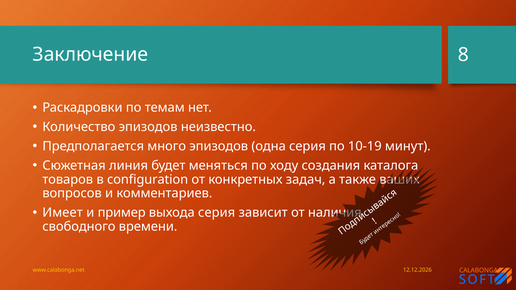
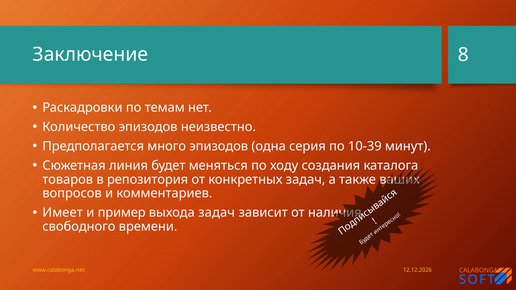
10-19: 10-19 -> 10-39
configuration: configuration -> репозитория
выхода серия: серия -> задач
